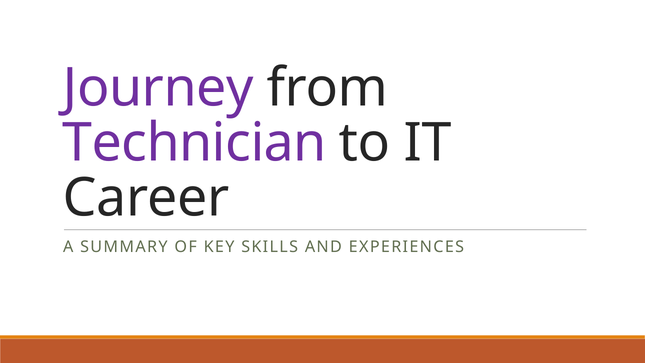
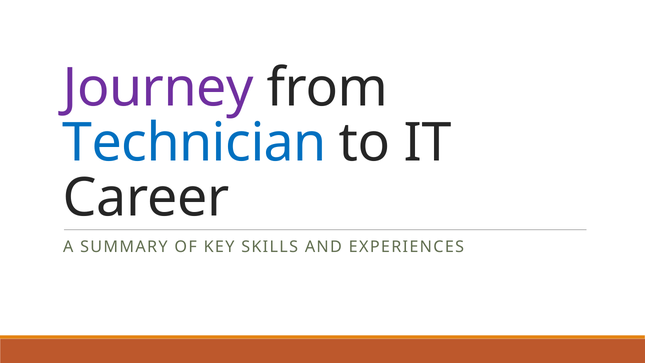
Technician colour: purple -> blue
